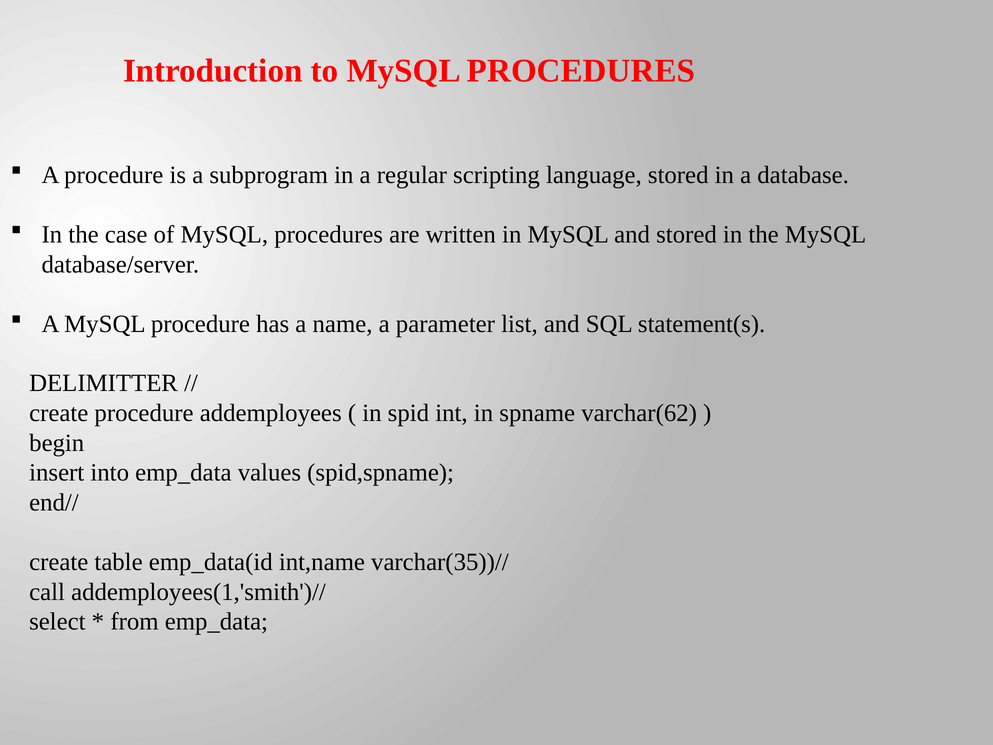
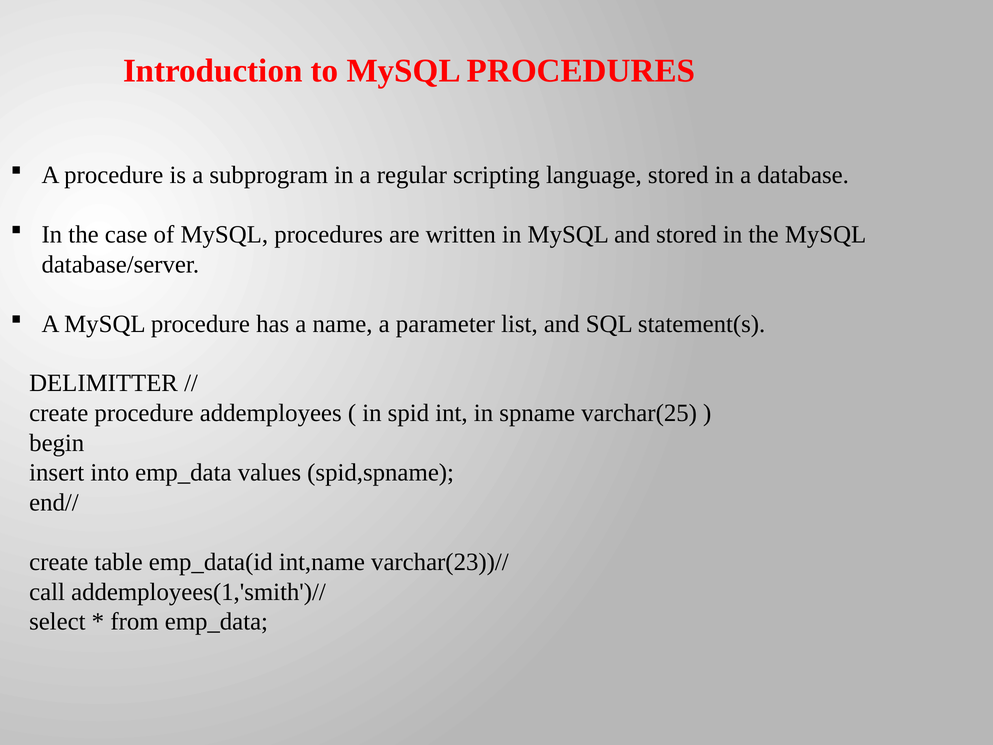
varchar(62: varchar(62 -> varchar(25
varchar(35))//: varchar(35))// -> varchar(23))//
